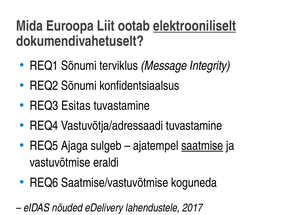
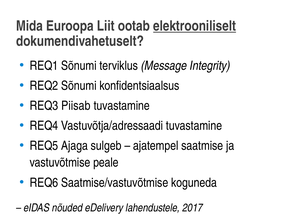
Esitas: Esitas -> Piisab
saatmise underline: present -> none
eraldi: eraldi -> peale
